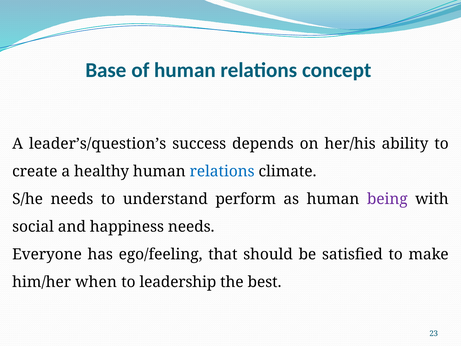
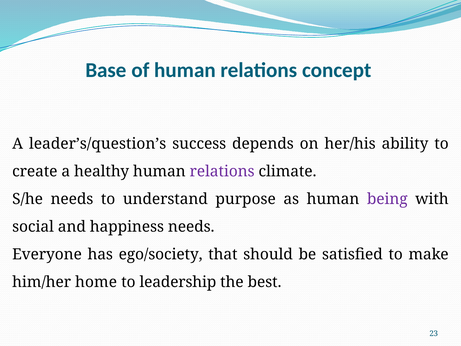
relations at (222, 171) colour: blue -> purple
perform: perform -> purpose
ego/feeling: ego/feeling -> ego/society
when: when -> home
